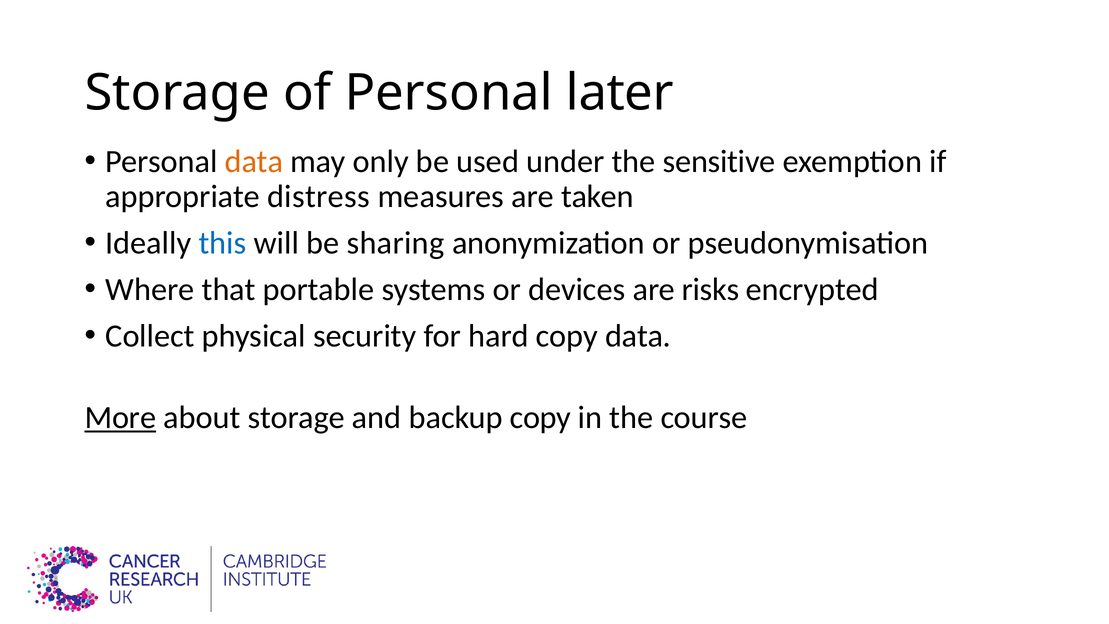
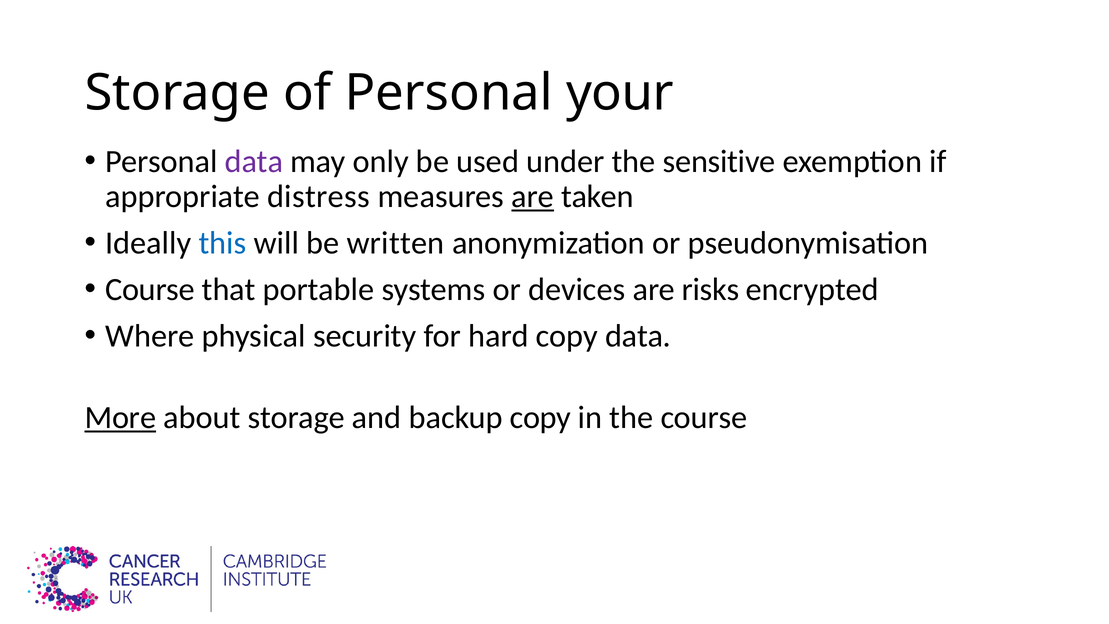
later: later -> your
data at (254, 161) colour: orange -> purple
are at (533, 196) underline: none -> present
sharing: sharing -> written
Where at (150, 289): Where -> Course
Collect: Collect -> Where
